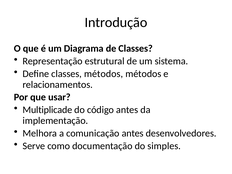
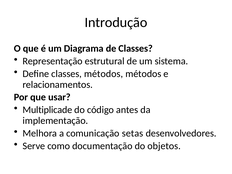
comunicação antes: antes -> setas
simples: simples -> objetos
